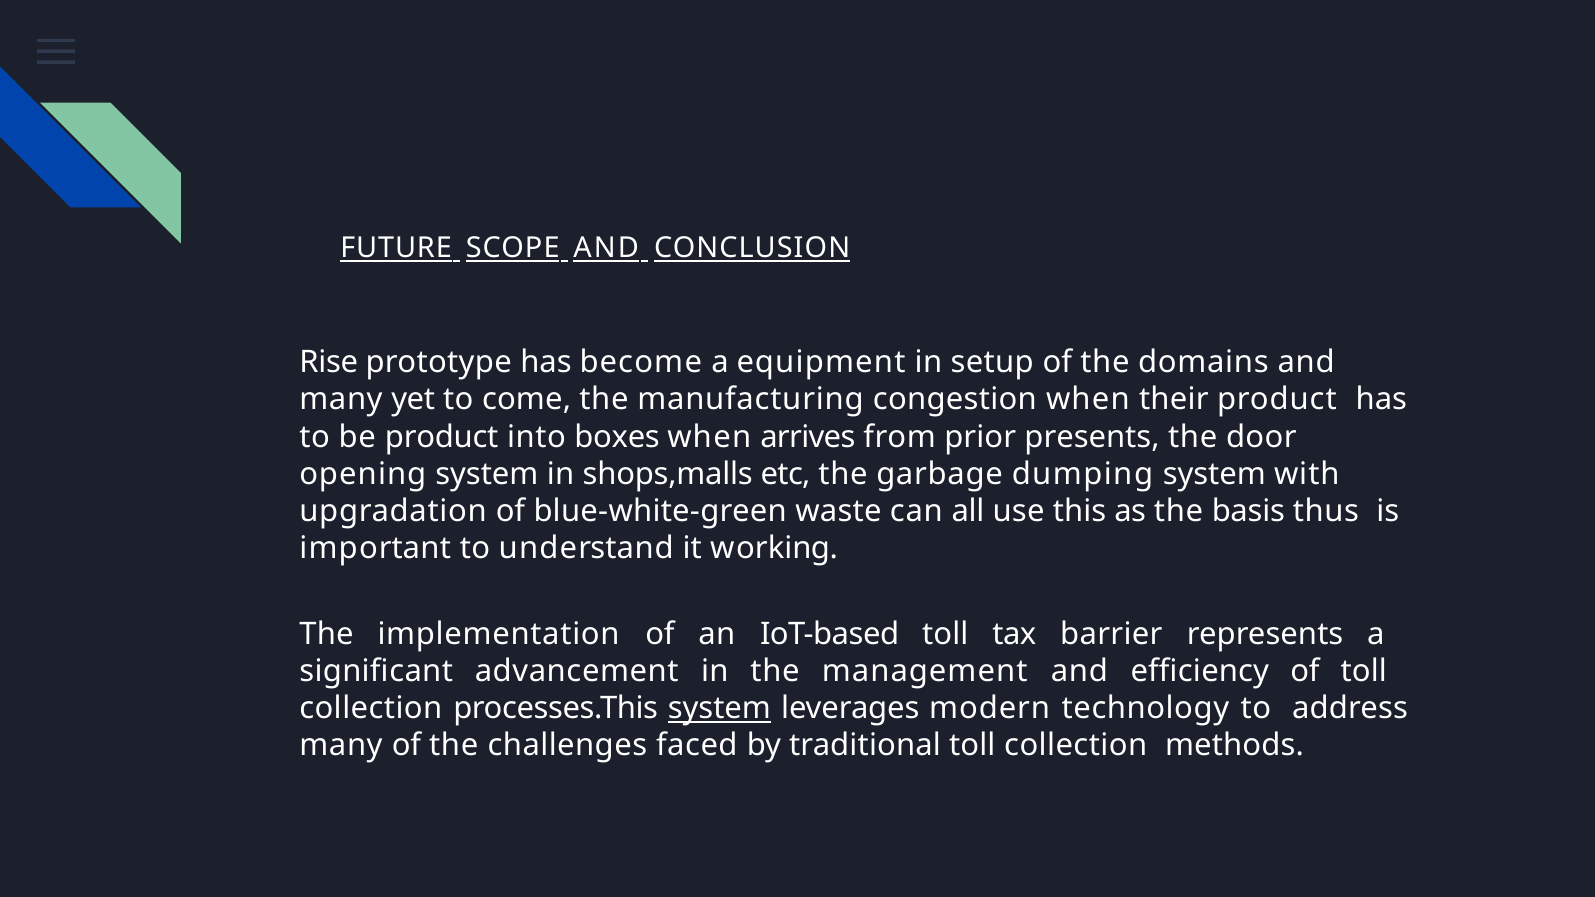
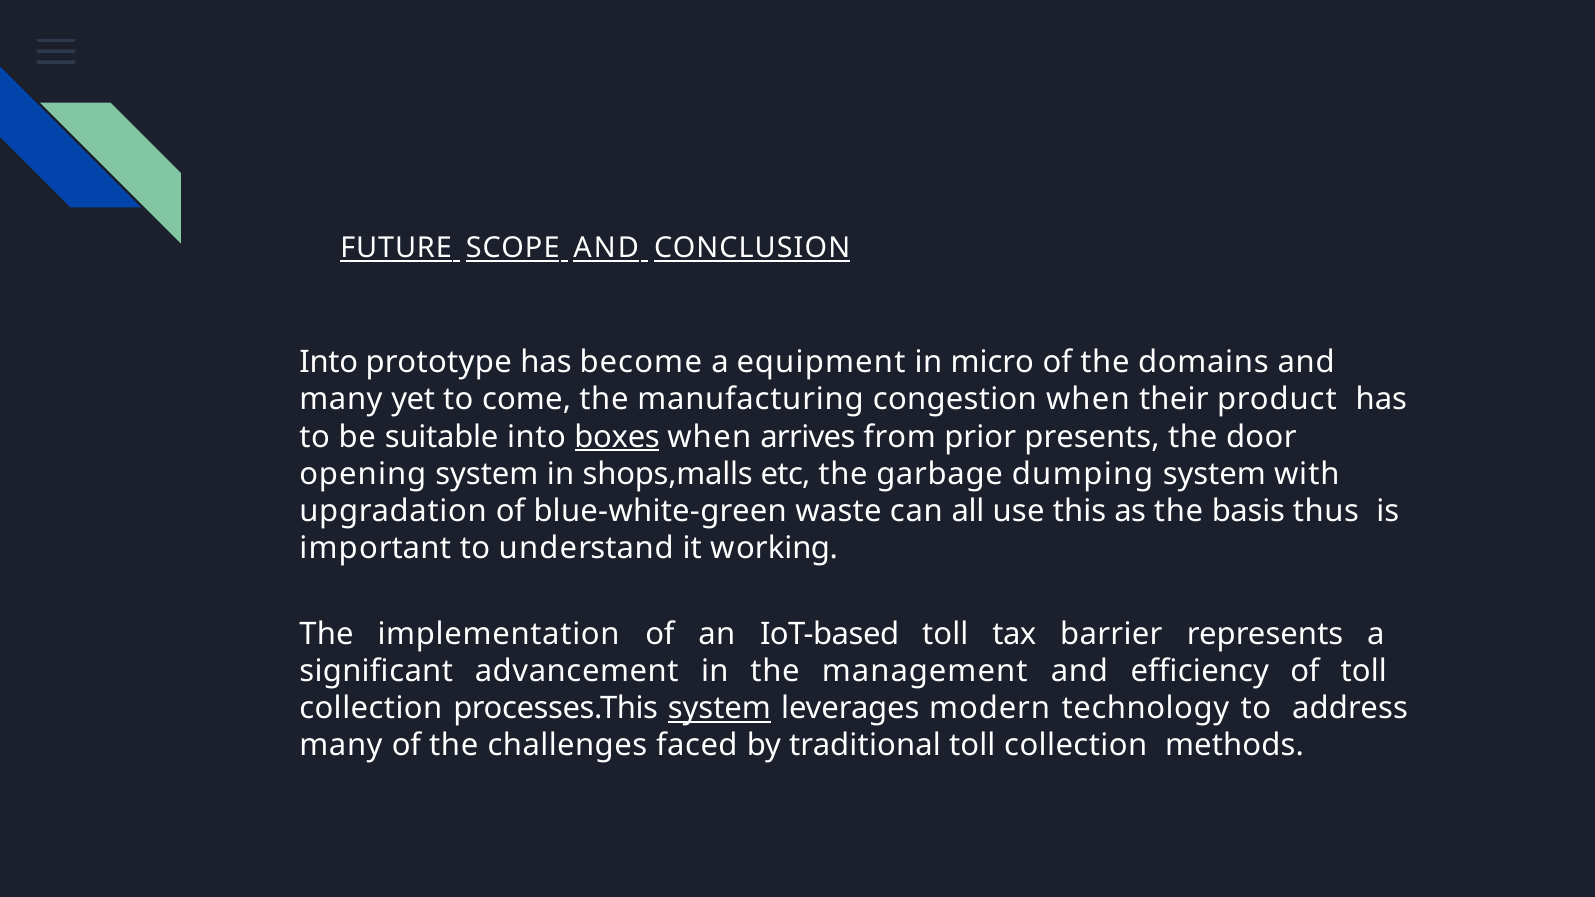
Rise at (329, 363): Rise -> Into
setup: setup -> micro
be product: product -> suitable
boxes underline: none -> present
